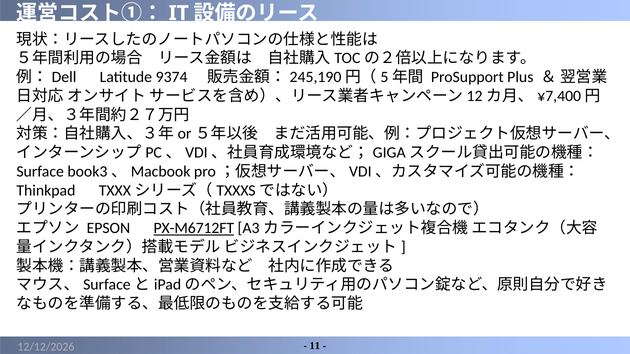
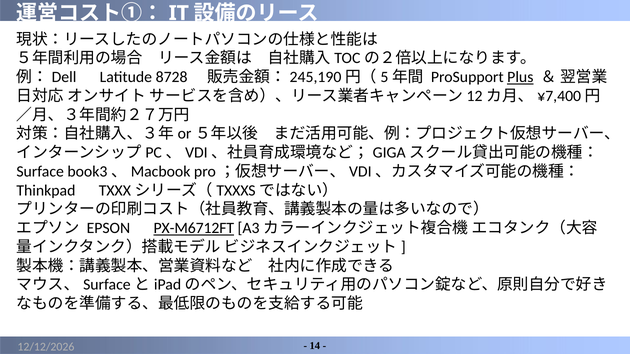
9374: 9374 -> 8728
Plus underline: none -> present
11: 11 -> 14
